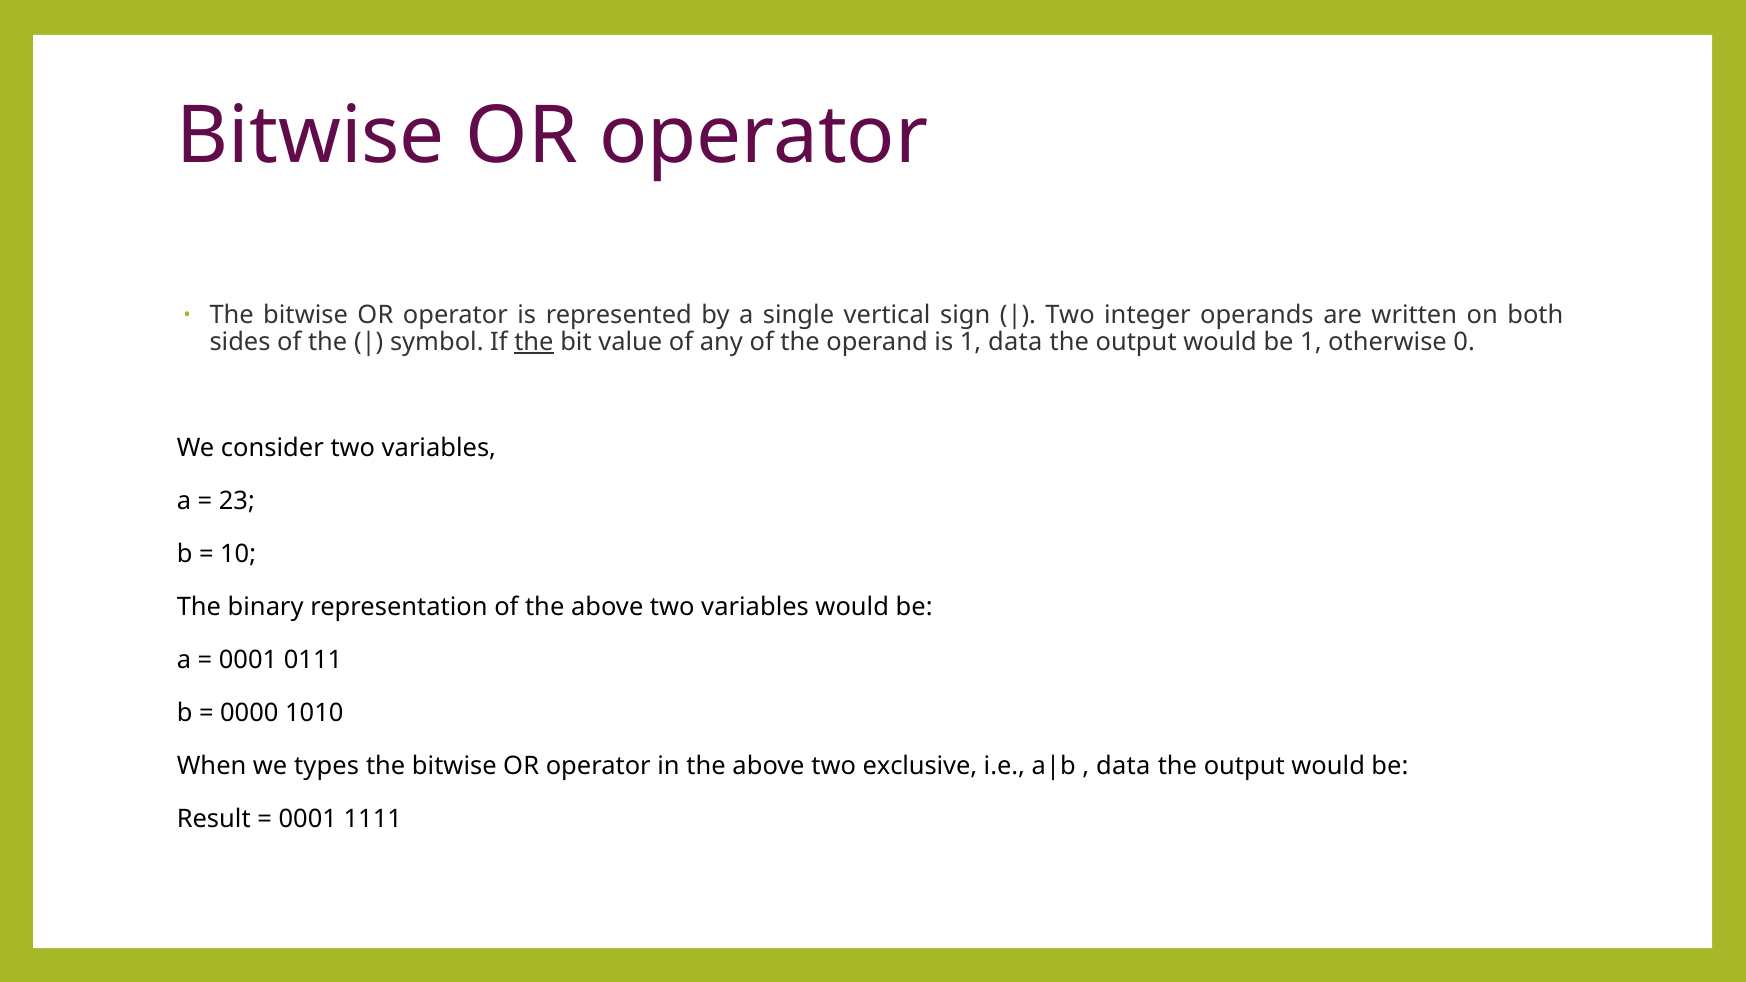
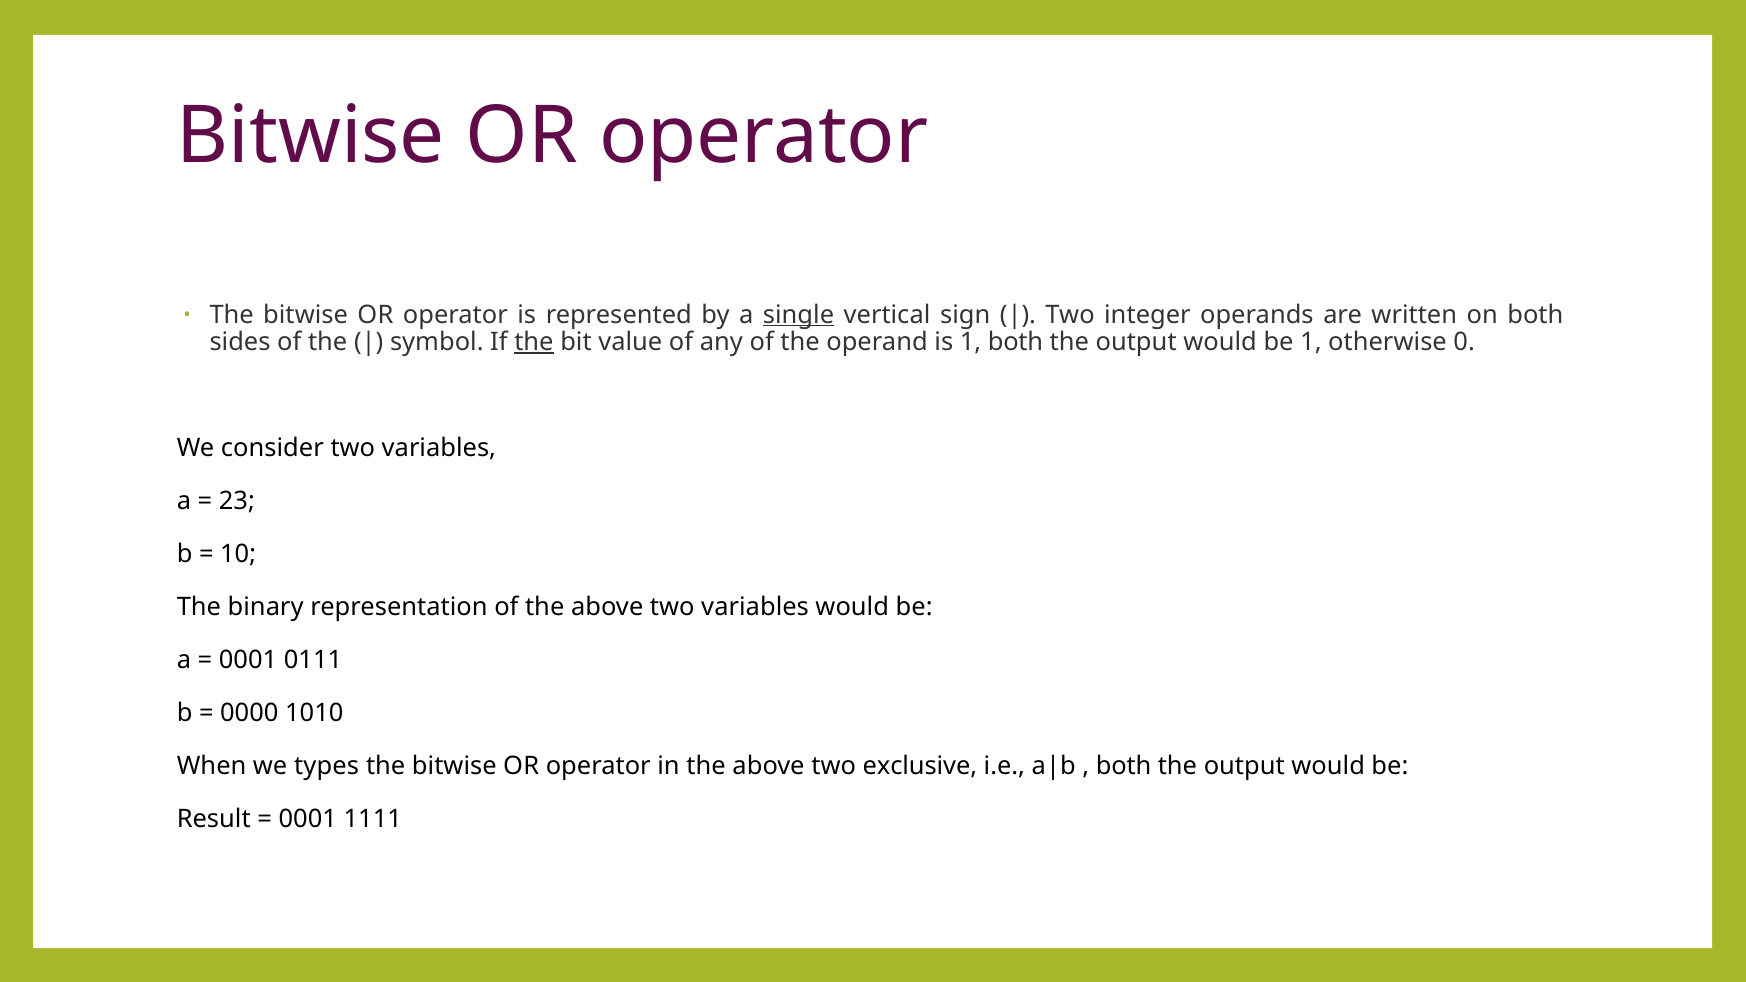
single underline: none -> present
1 data: data -> both
data at (1123, 766): data -> both
